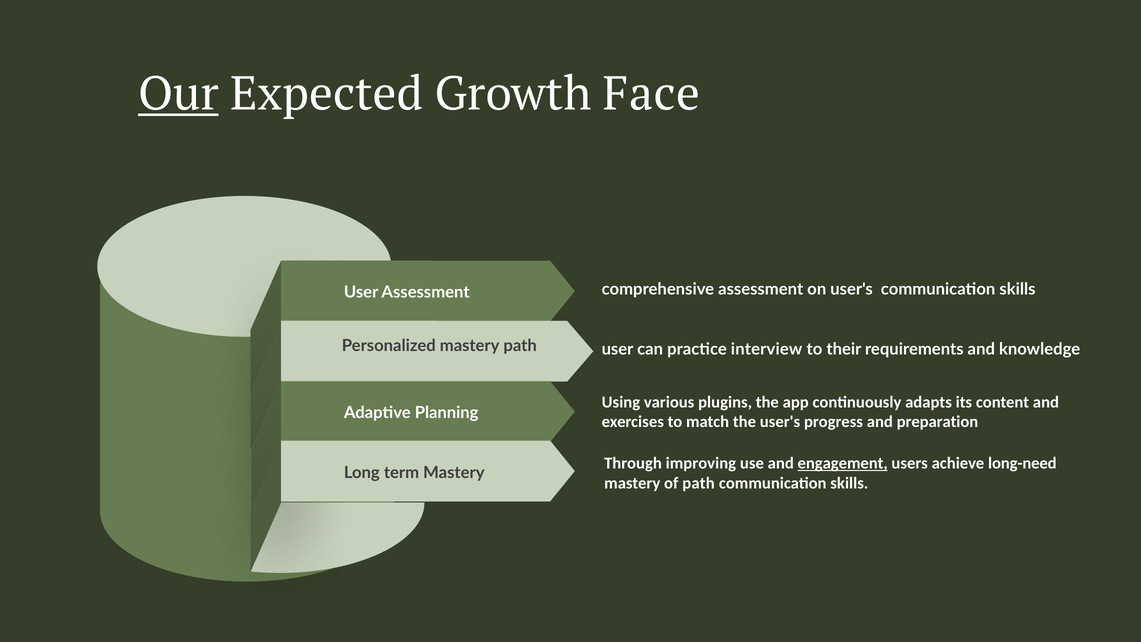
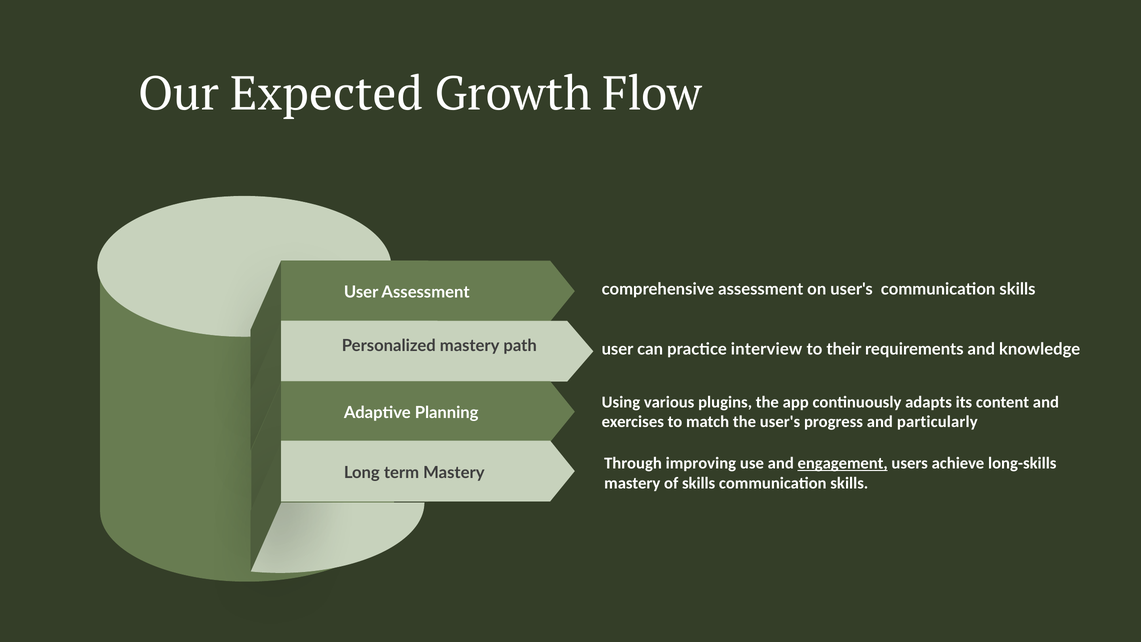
Our underline: present -> none
Face: Face -> Flow
preparation: preparation -> particularly
long-need: long-need -> long-skills
of path: path -> skills
